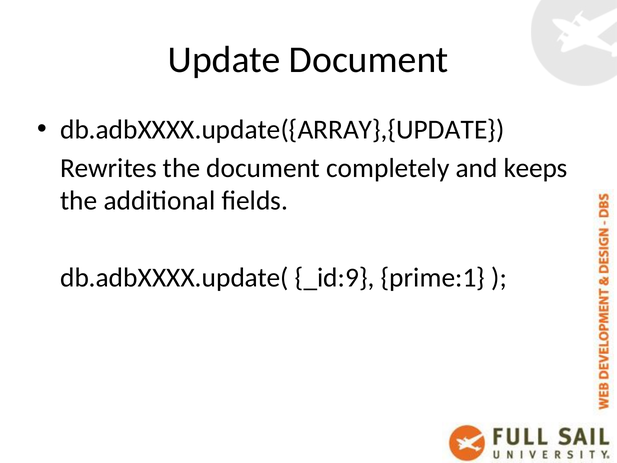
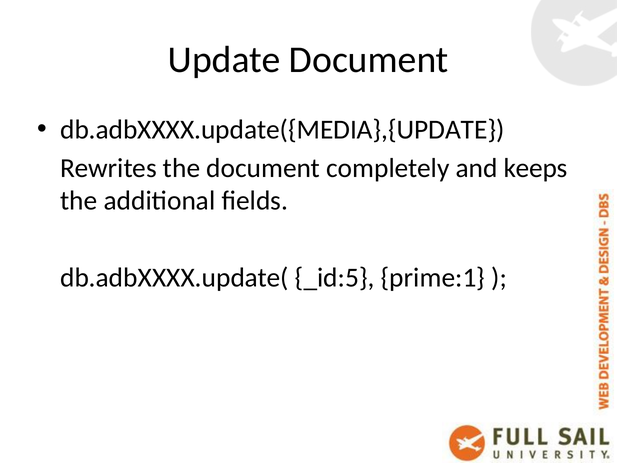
db.adbXXXX.update({ARRAY},{UPDATE: db.adbXXXX.update({ARRAY},{UPDATE -> db.adbXXXX.update({MEDIA},{UPDATE
_id:9: _id:9 -> _id:5
